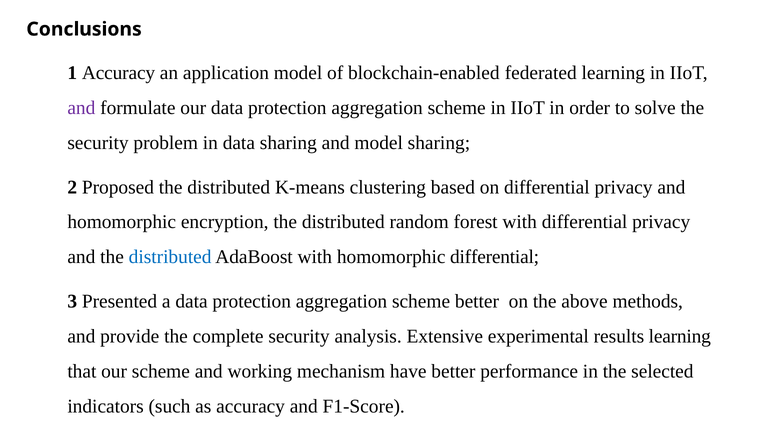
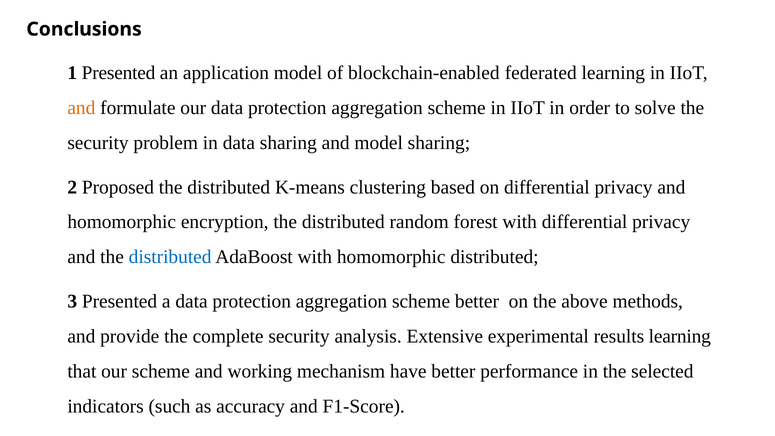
1 Accuracy: Accuracy -> Presented
and at (81, 108) colour: purple -> orange
homomorphic differential: differential -> distributed
